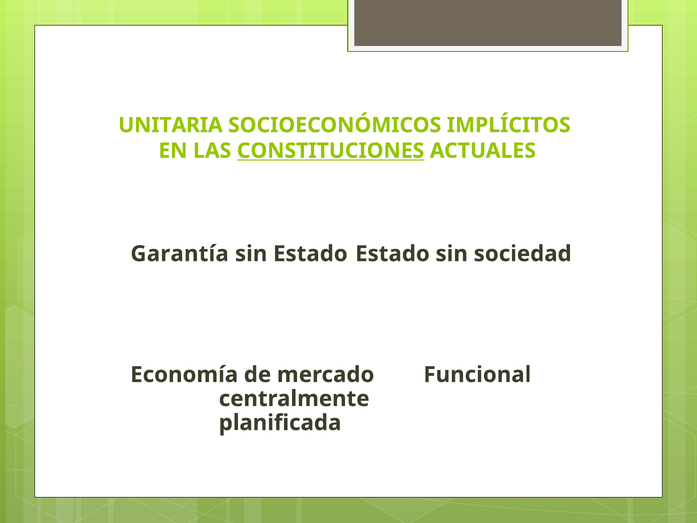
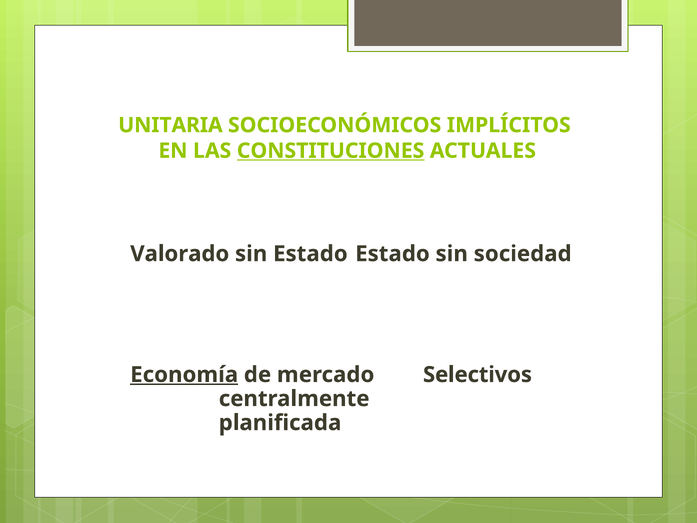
Garantía: Garantía -> Valorado
Economía underline: none -> present
Funcional: Funcional -> Selectivos
